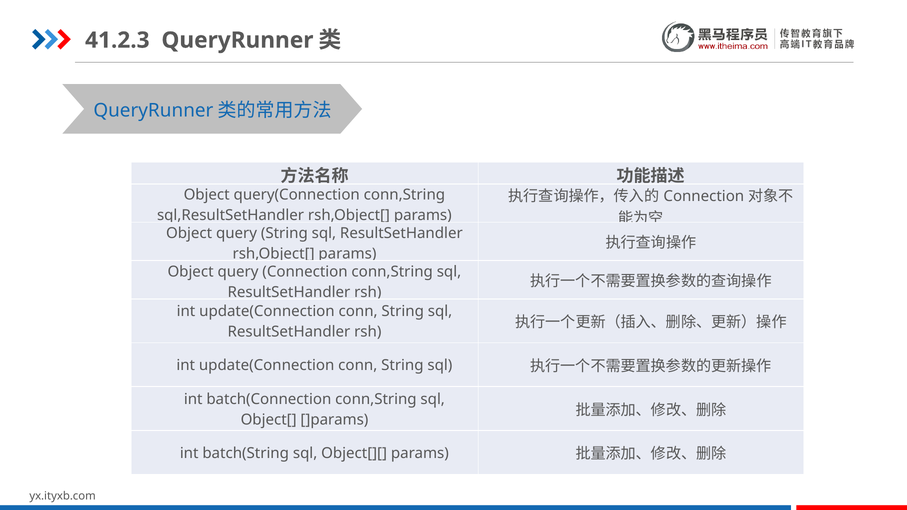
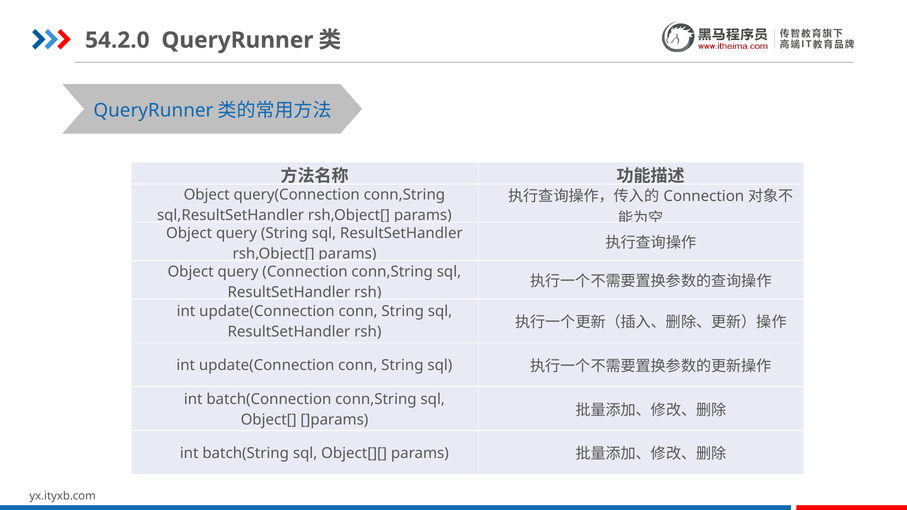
41.2.3: 41.2.3 -> 54.2.0
